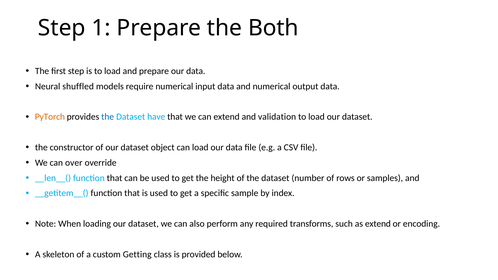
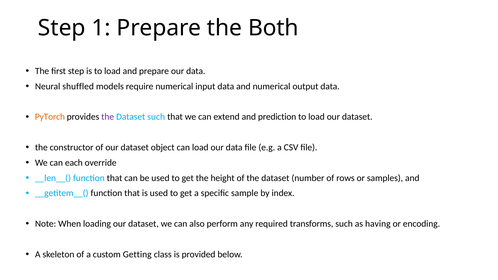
the at (108, 117) colour: blue -> purple
Dataset have: have -> such
validation: validation -> prediction
over: over -> each
as extend: extend -> having
